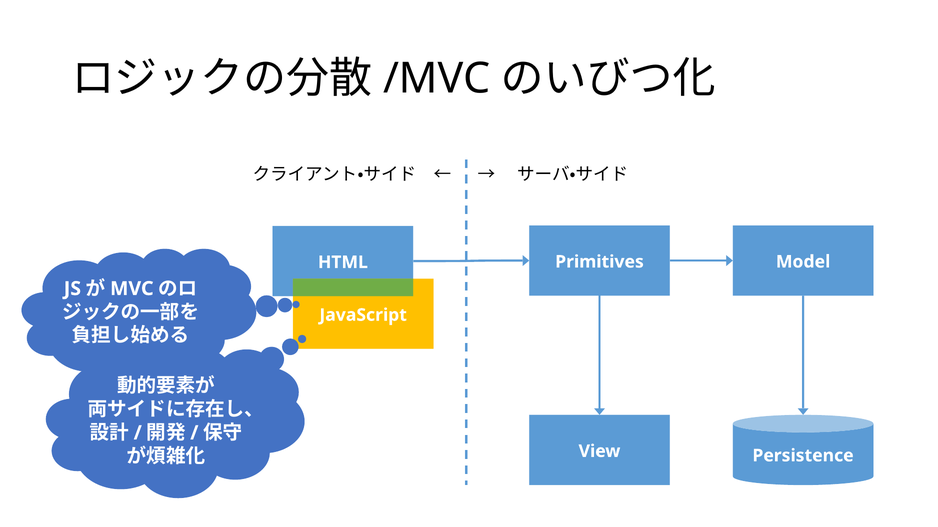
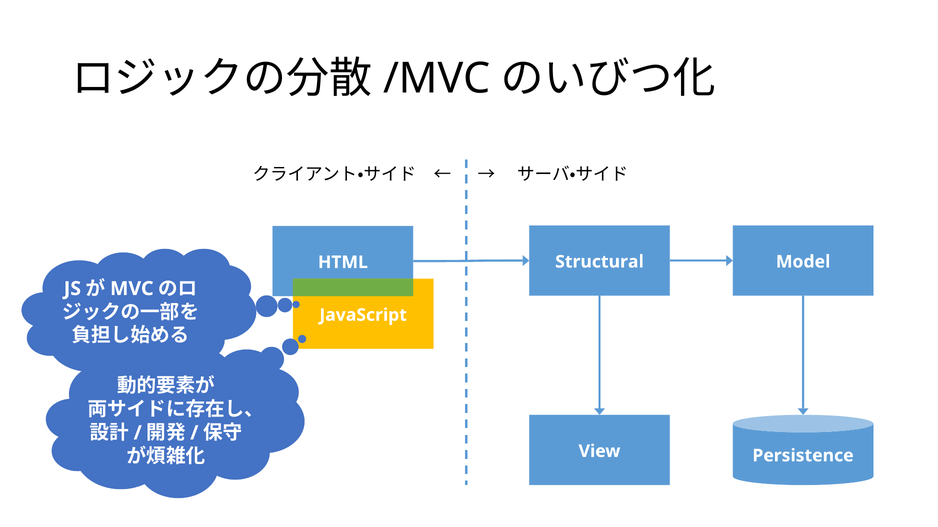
Primitives: Primitives -> Structural
